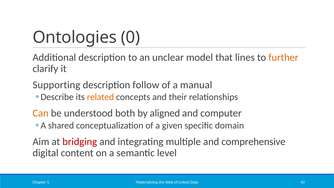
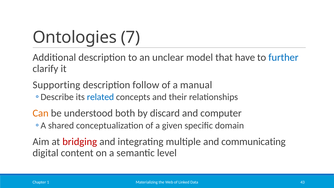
0: 0 -> 7
lines: lines -> have
further colour: orange -> blue
related colour: orange -> blue
aligned: aligned -> discard
comprehensive: comprehensive -> communicating
